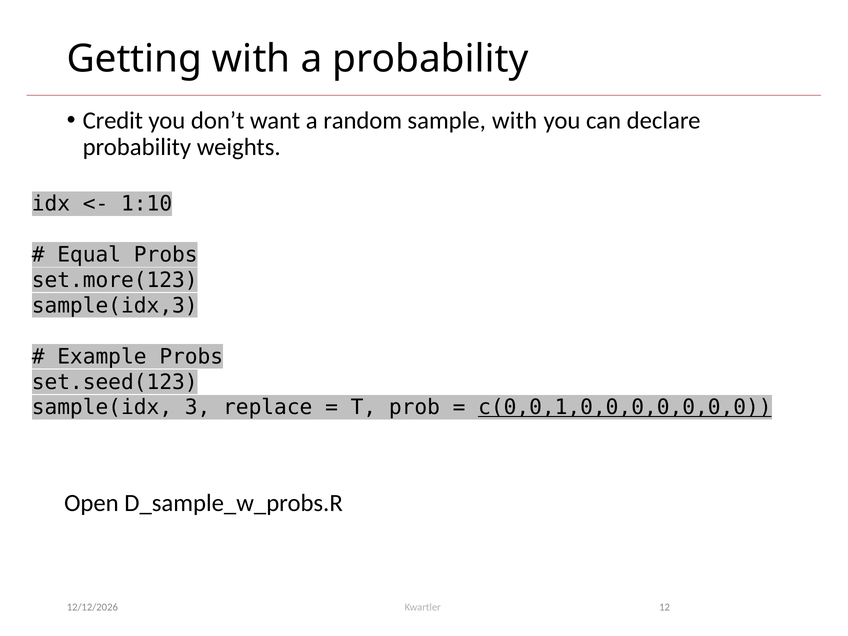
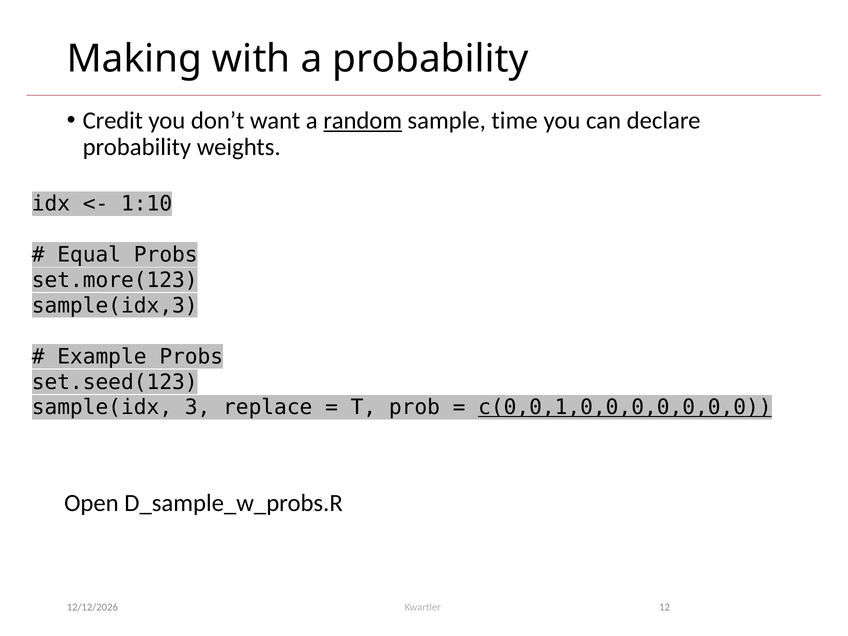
Getting: Getting -> Making
random underline: none -> present
sample with: with -> time
